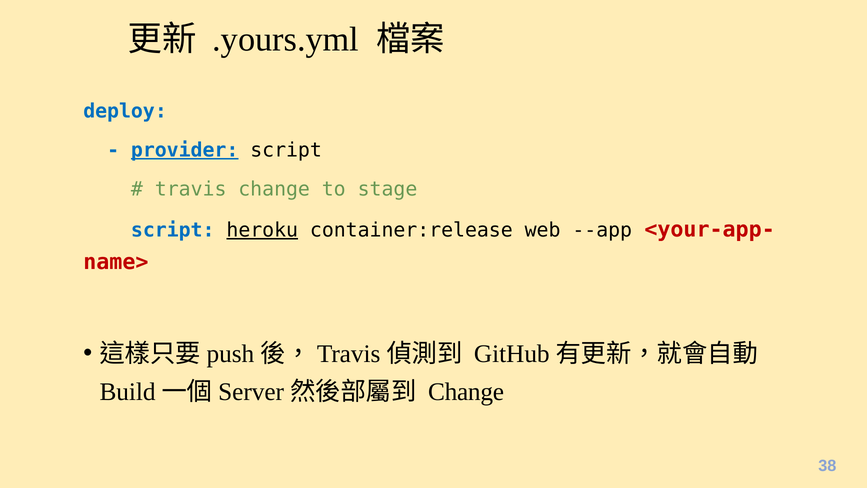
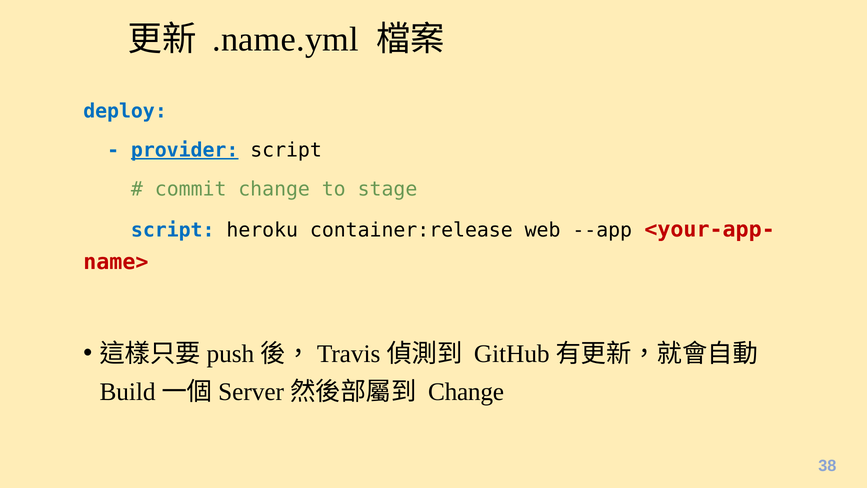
.yours.yml: .yours.yml -> .name.yml
travis at (191, 189): travis -> commit
heroku underline: present -> none
